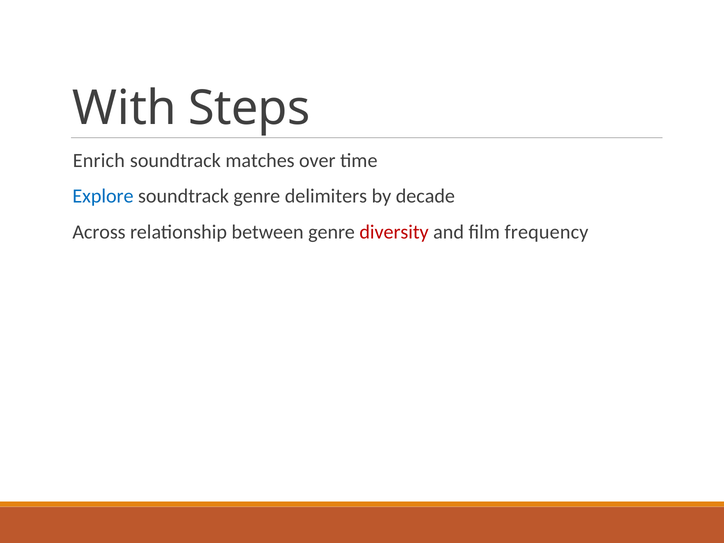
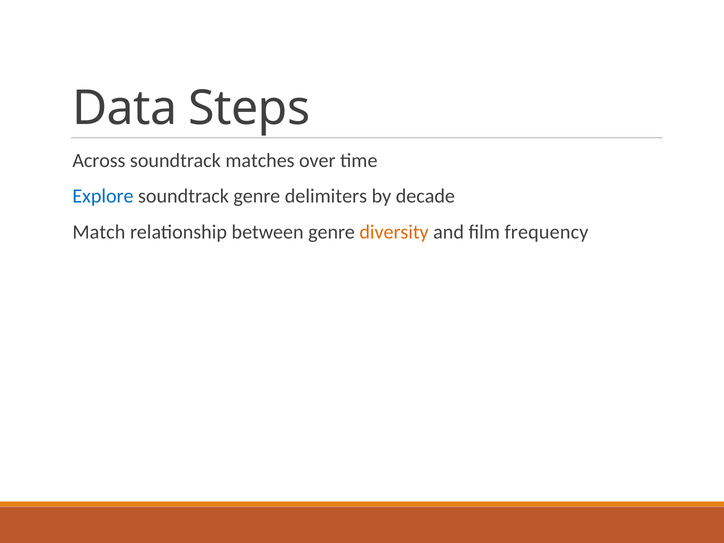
With: With -> Data
Enrich: Enrich -> Across
Across: Across -> Match
diversity colour: red -> orange
